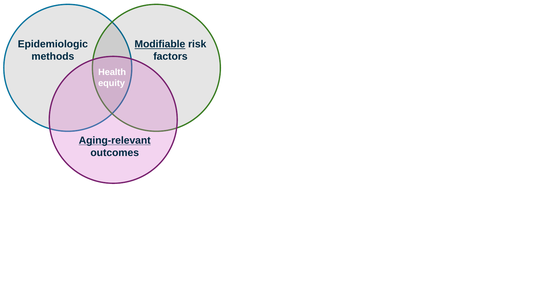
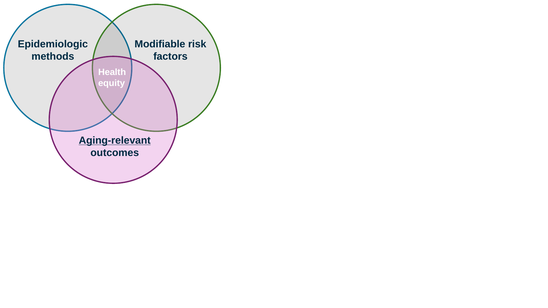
Modifiable underline: present -> none
